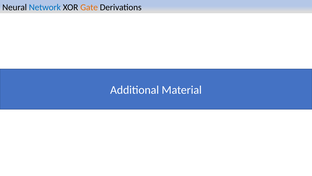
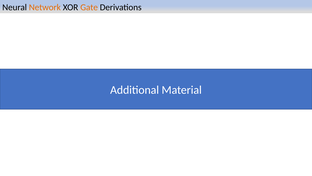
Network colour: blue -> orange
